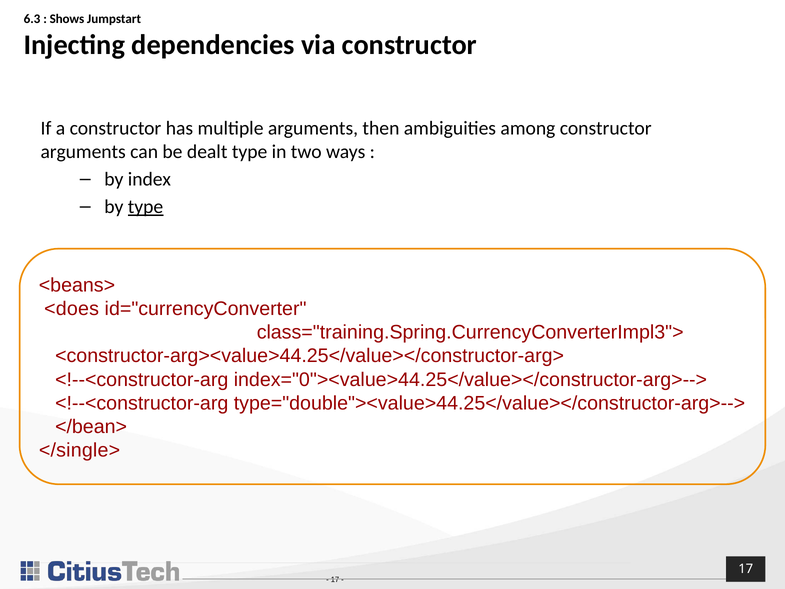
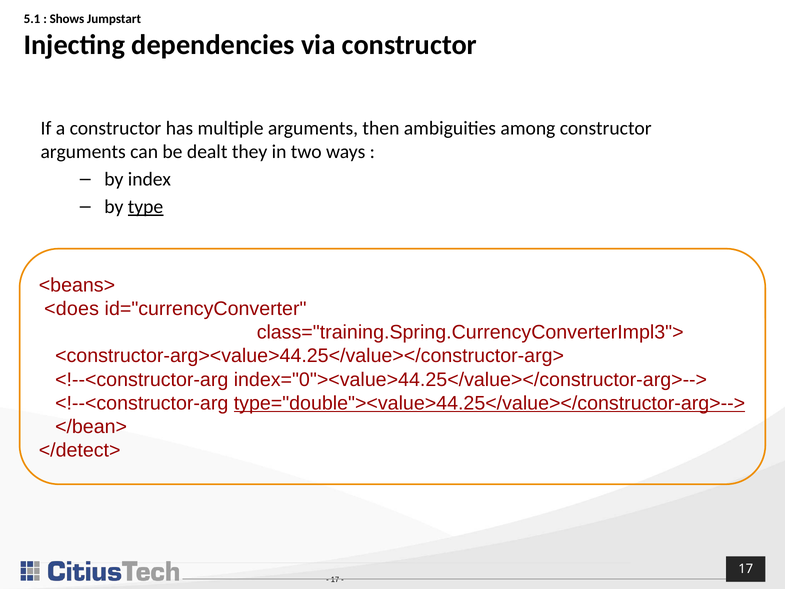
6.3: 6.3 -> 5.1
dealt type: type -> they
type="double"><value>44.25</value></constructor-arg>--> underline: none -> present
</single>: </single> -> </detect>
